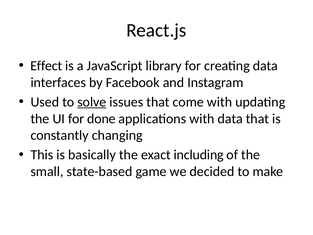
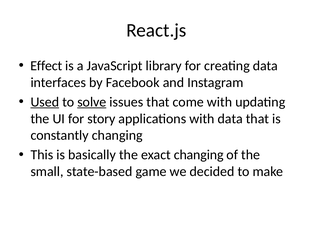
Used underline: none -> present
done: done -> story
exact including: including -> changing
